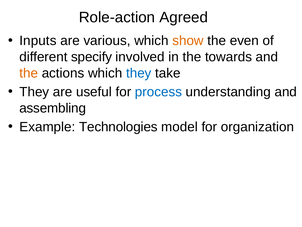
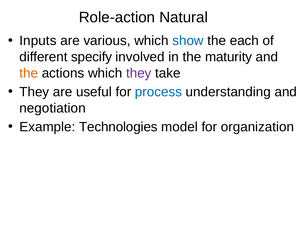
Agreed: Agreed -> Natural
show colour: orange -> blue
even: even -> each
towards: towards -> maturity
they at (139, 73) colour: blue -> purple
assembling: assembling -> negotiation
